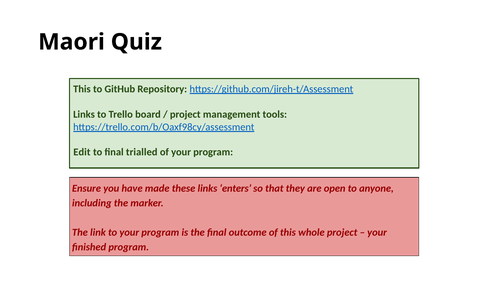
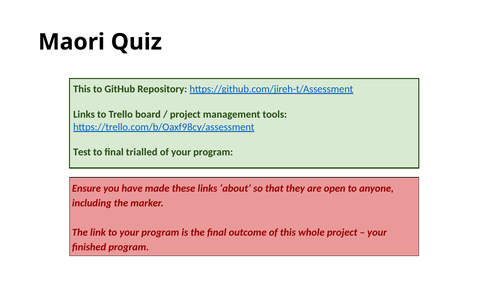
Edit: Edit -> Test
enters: enters -> about
